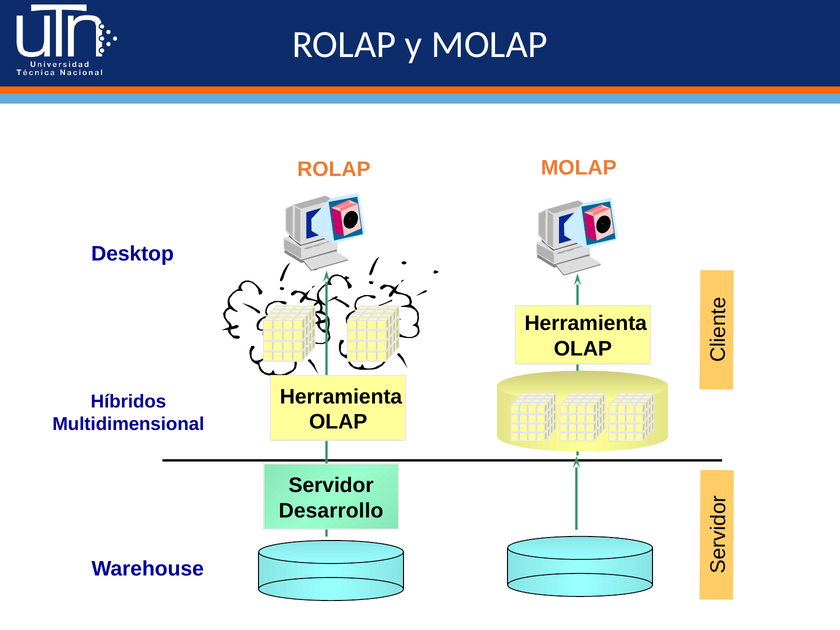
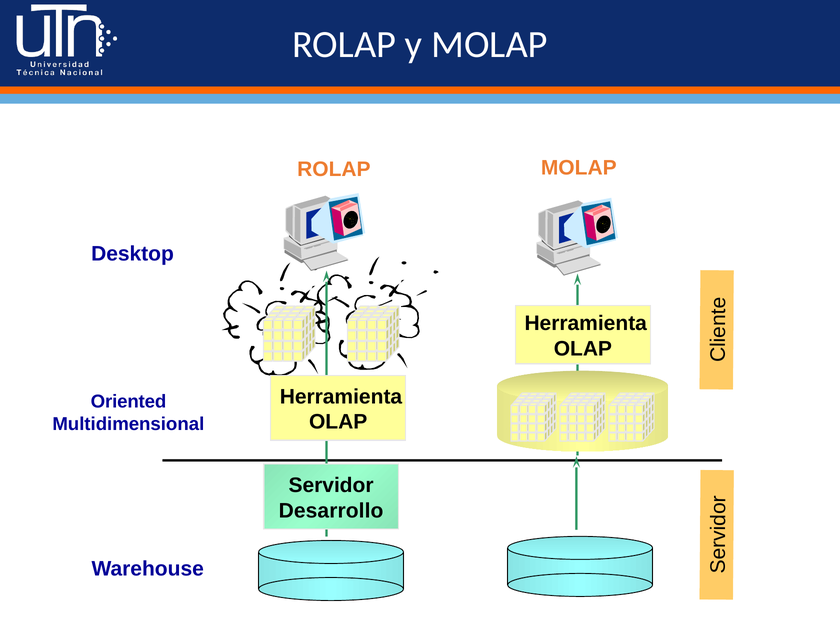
Híbridos: Híbridos -> Oriented
